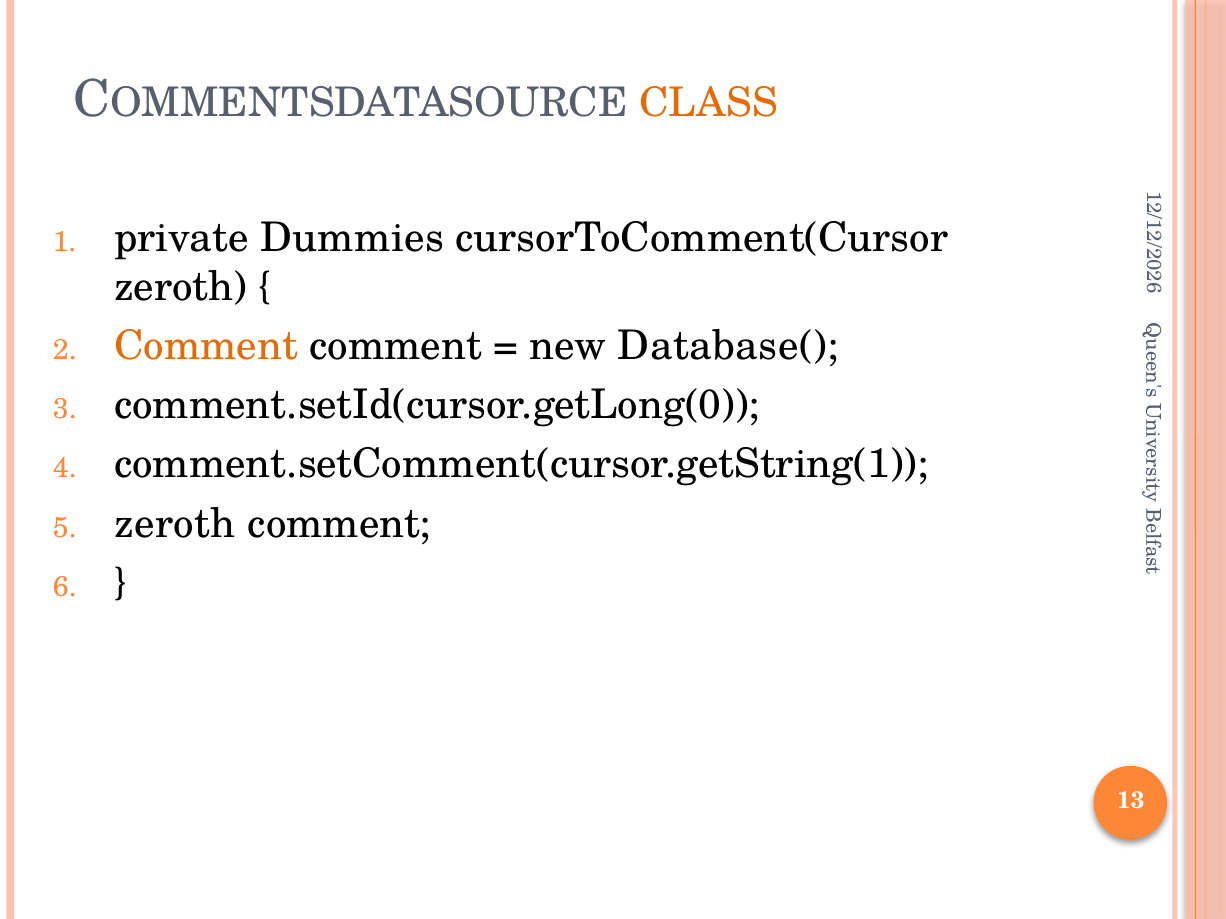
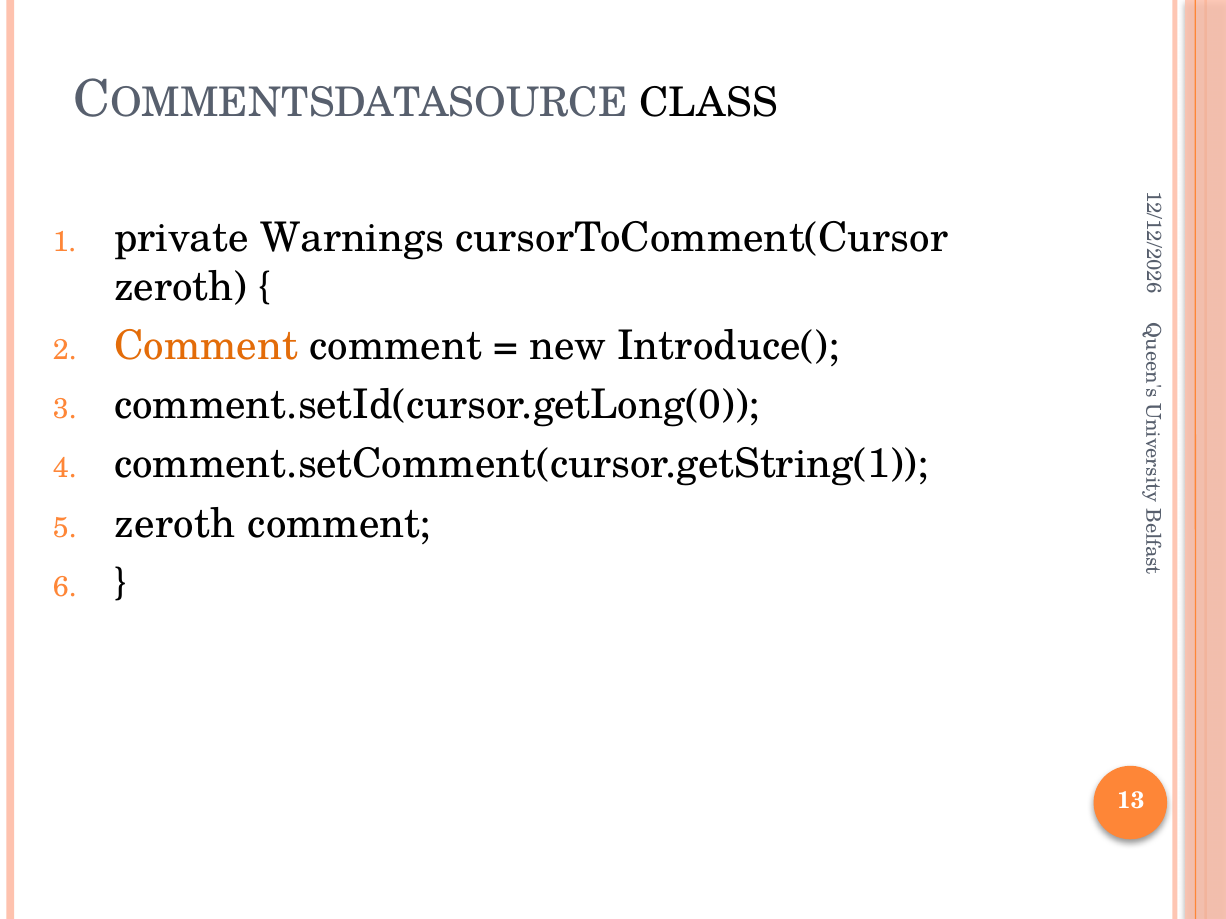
CLASS colour: orange -> black
Dummies: Dummies -> Warnings
Database(: Database( -> Introduce(
